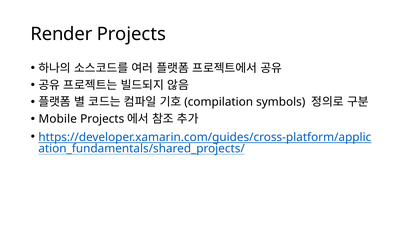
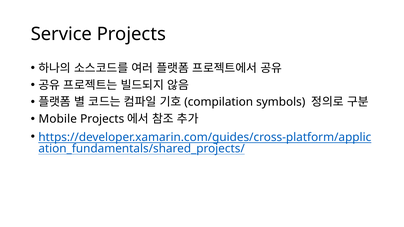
Render: Render -> Service
